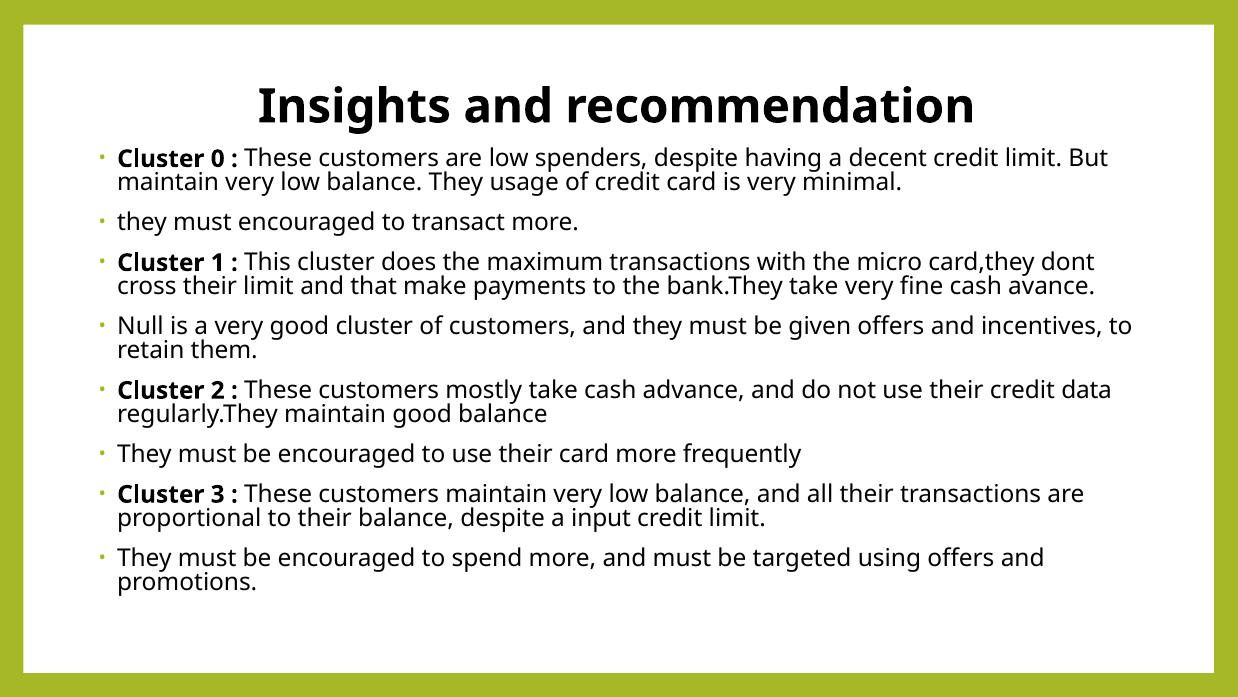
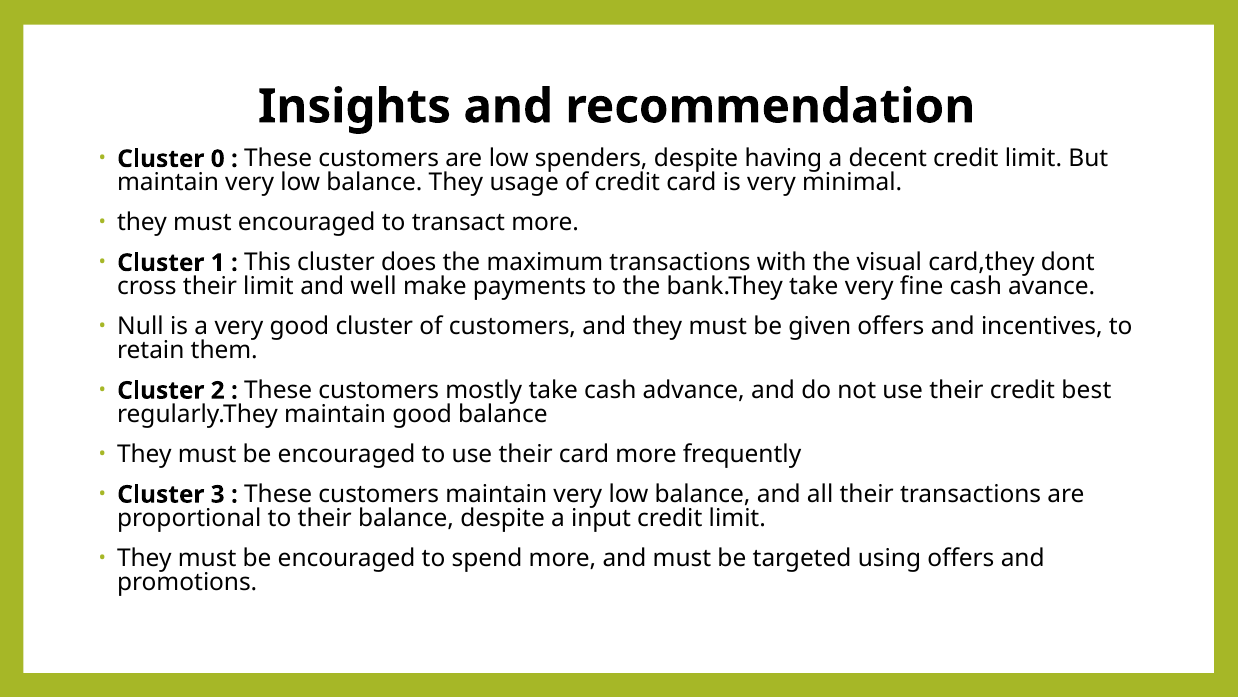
micro: micro -> visual
that: that -> well
data: data -> best
